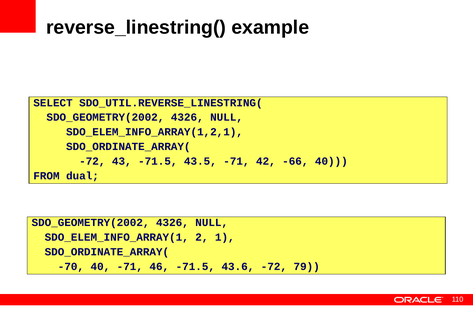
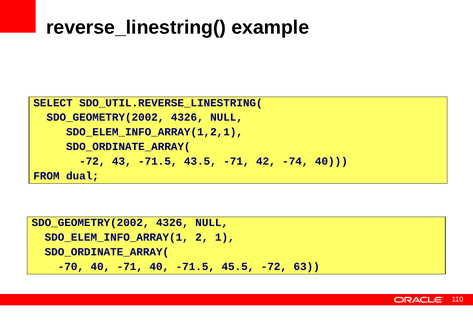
-66: -66 -> -74
-71 46: 46 -> 40
43.6: 43.6 -> 45.5
79: 79 -> 63
